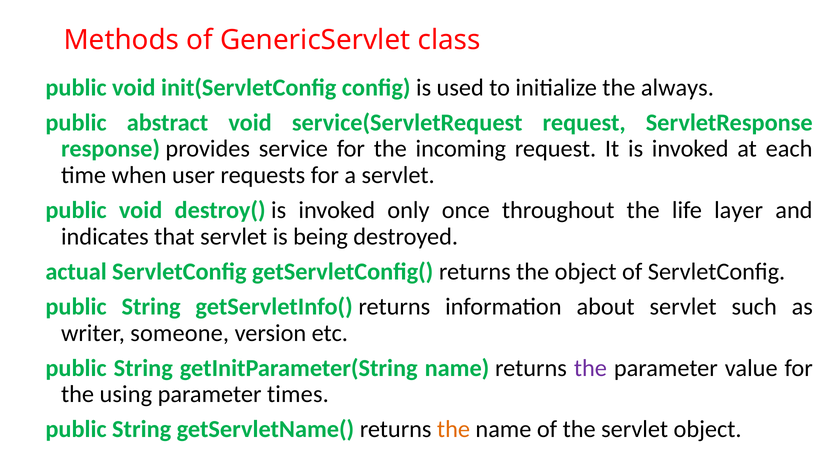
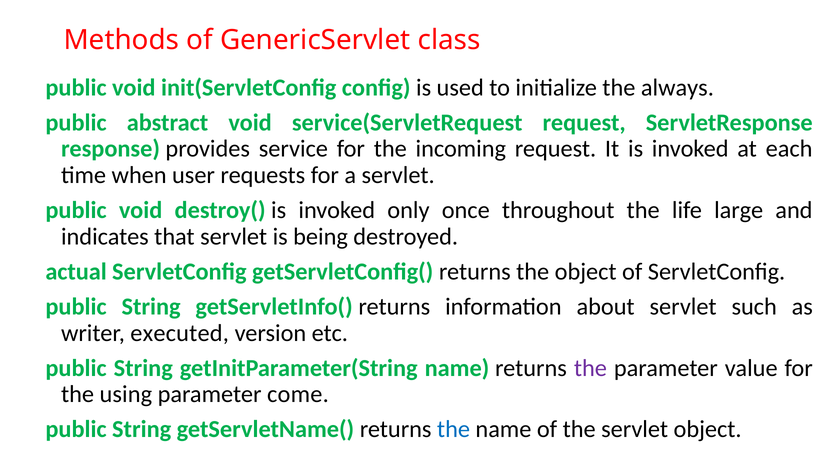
layer: layer -> large
someone: someone -> executed
times: times -> come
the at (454, 429) colour: orange -> blue
